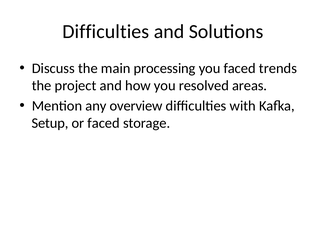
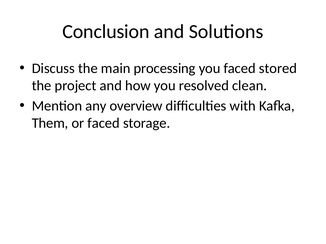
Difficulties at (106, 32): Difficulties -> Conclusion
trends: trends -> stored
areas: areas -> clean
Setup: Setup -> Them
